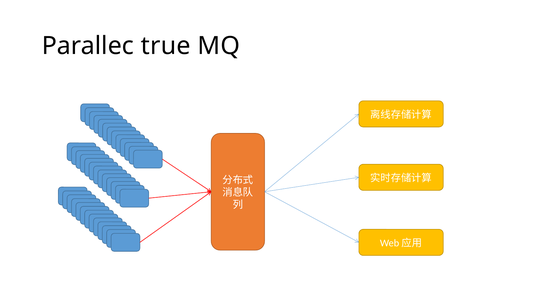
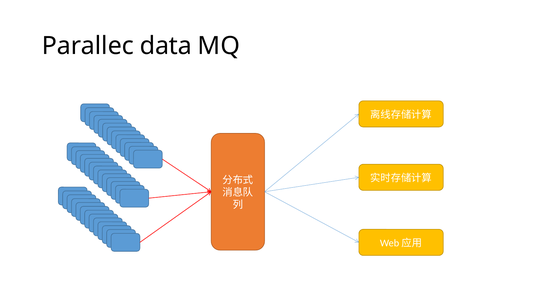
true: true -> data
